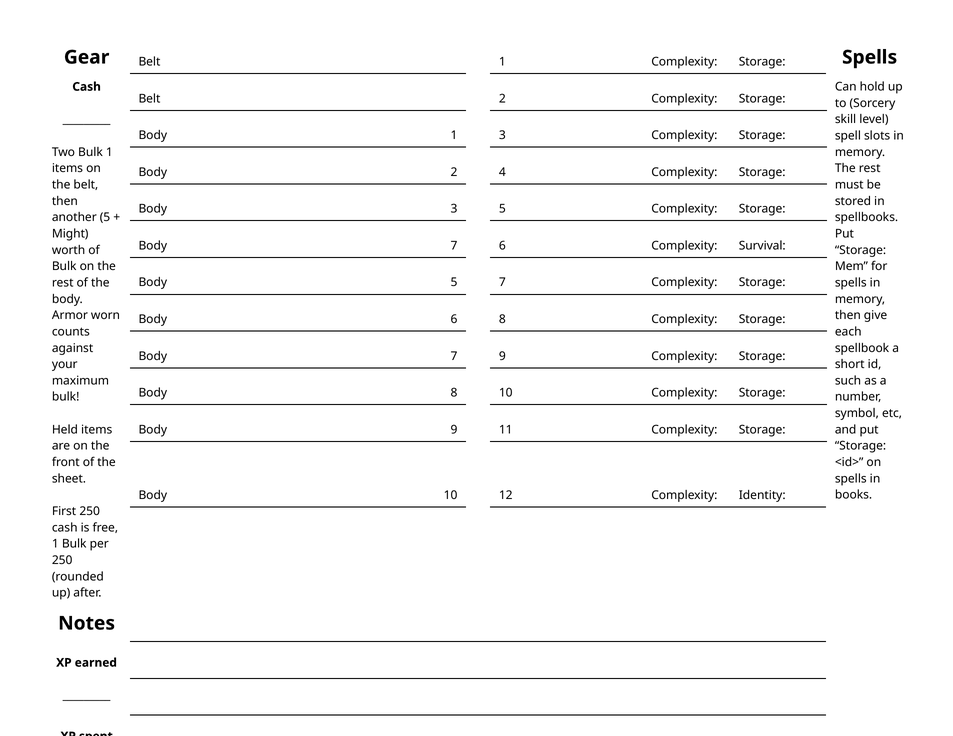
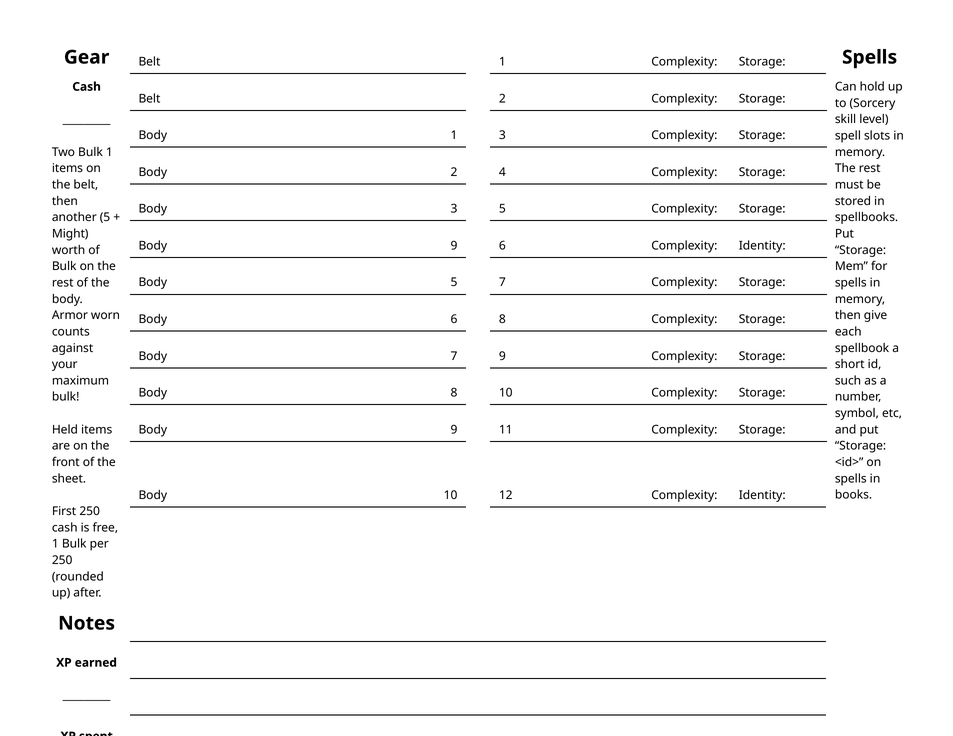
7 at (454, 246): 7 -> 9
6 Complexity Survival: Survival -> Identity
